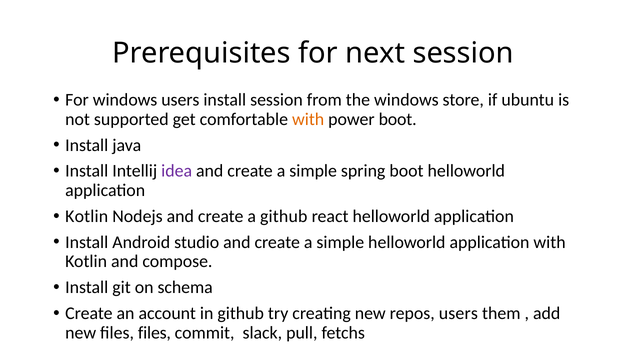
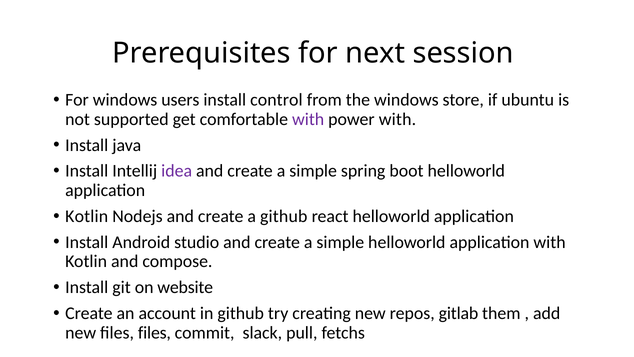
install session: session -> control
with at (308, 119) colour: orange -> purple
power boot: boot -> with
schema: schema -> website
repos users: users -> gitlab
